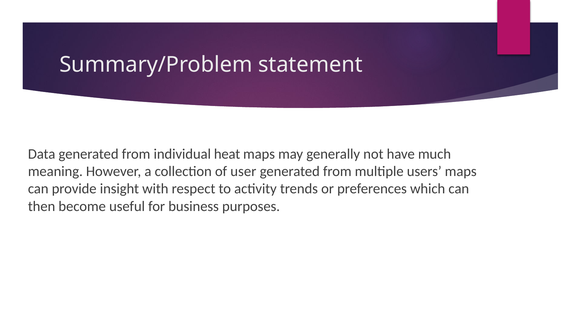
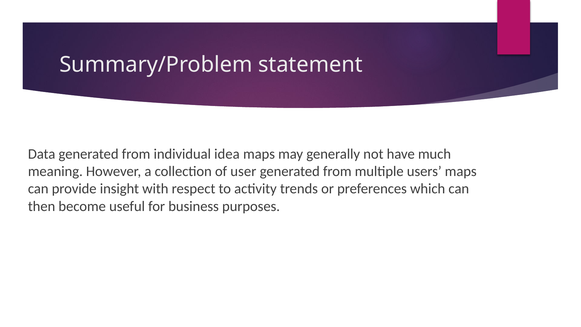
heat: heat -> idea
